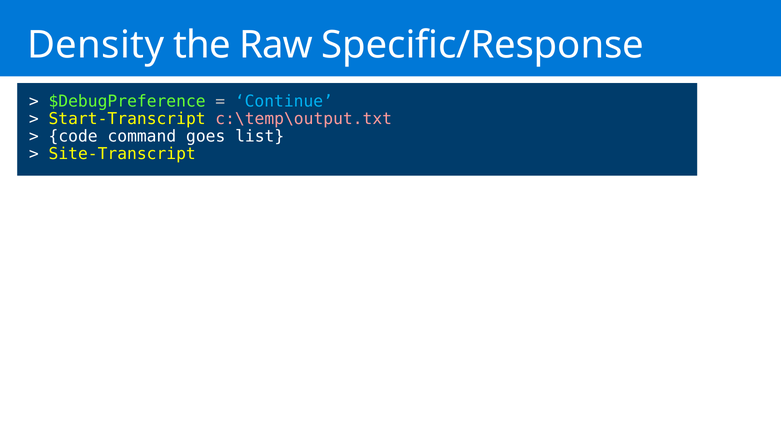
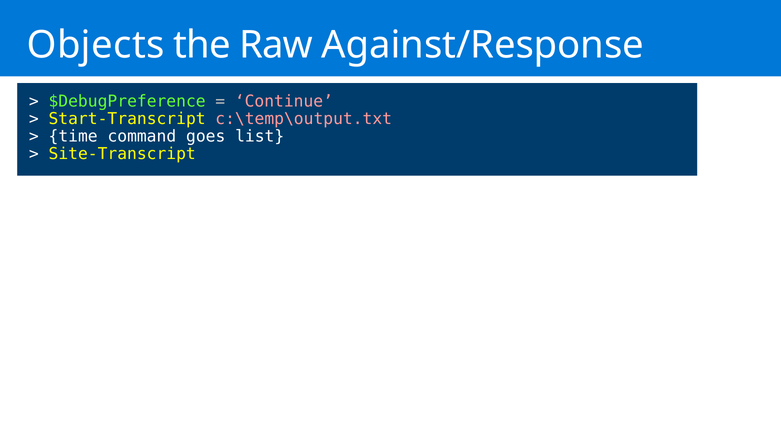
Density: Density -> Objects
Specific/Response: Specific/Response -> Against/Response
Continue colour: light blue -> pink
code: code -> time
